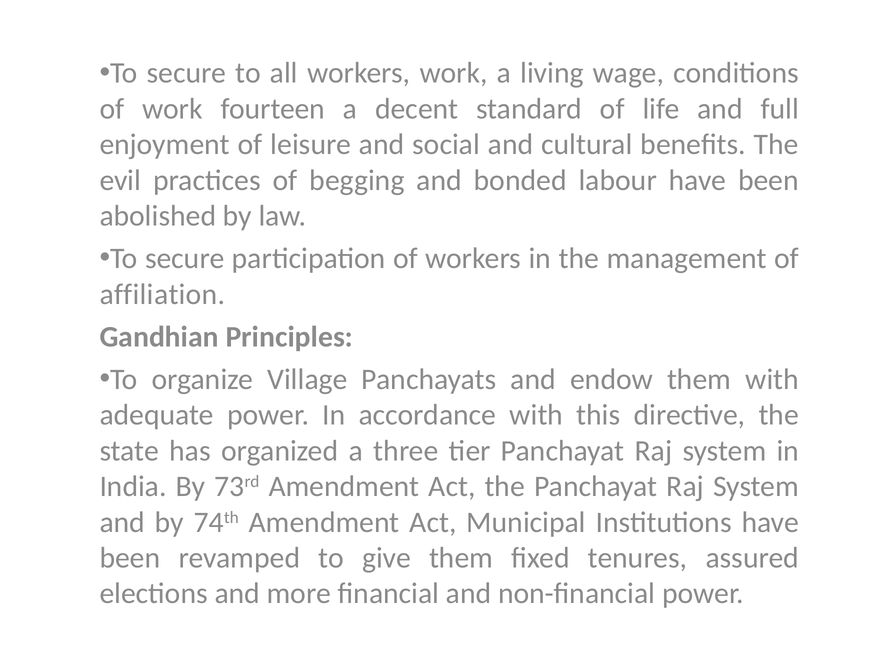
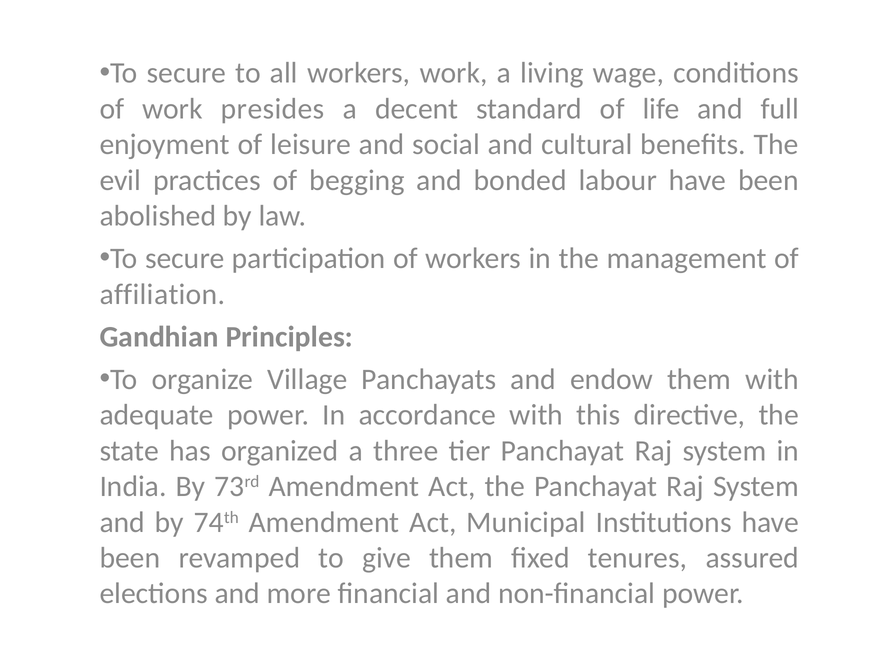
fourteen: fourteen -> presides
